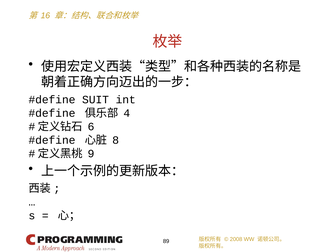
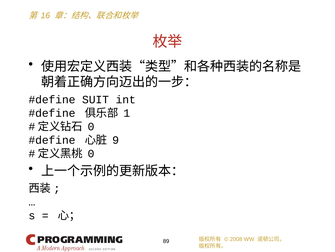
4: 4 -> 1
6 at (91, 126): 6 -> 0
8: 8 -> 9
9 at (91, 153): 9 -> 0
